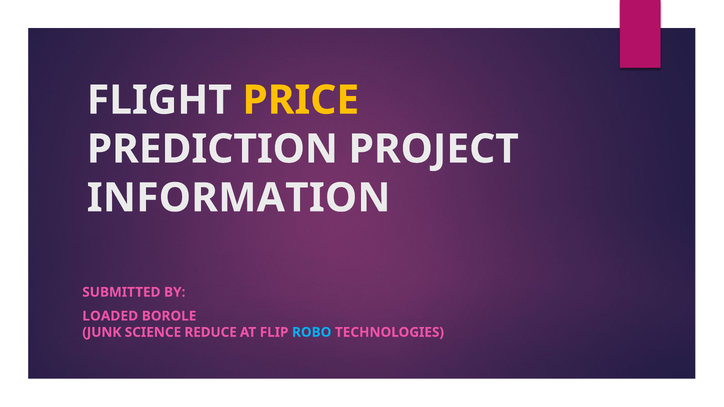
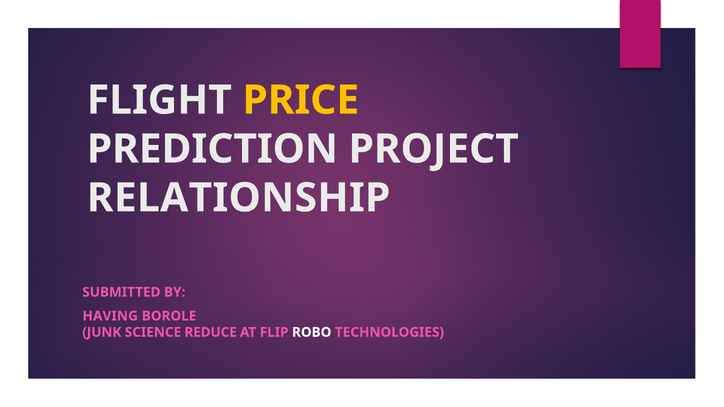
INFORMATION: INFORMATION -> RELATIONSHIP
LOADED: LOADED -> HAVING
ROBO colour: light blue -> white
